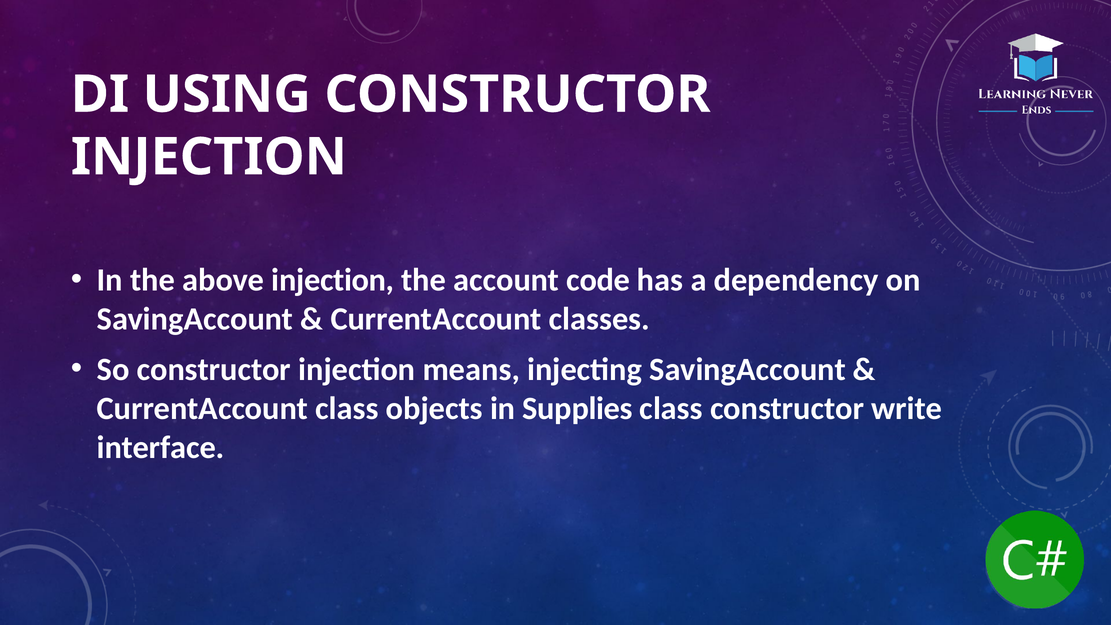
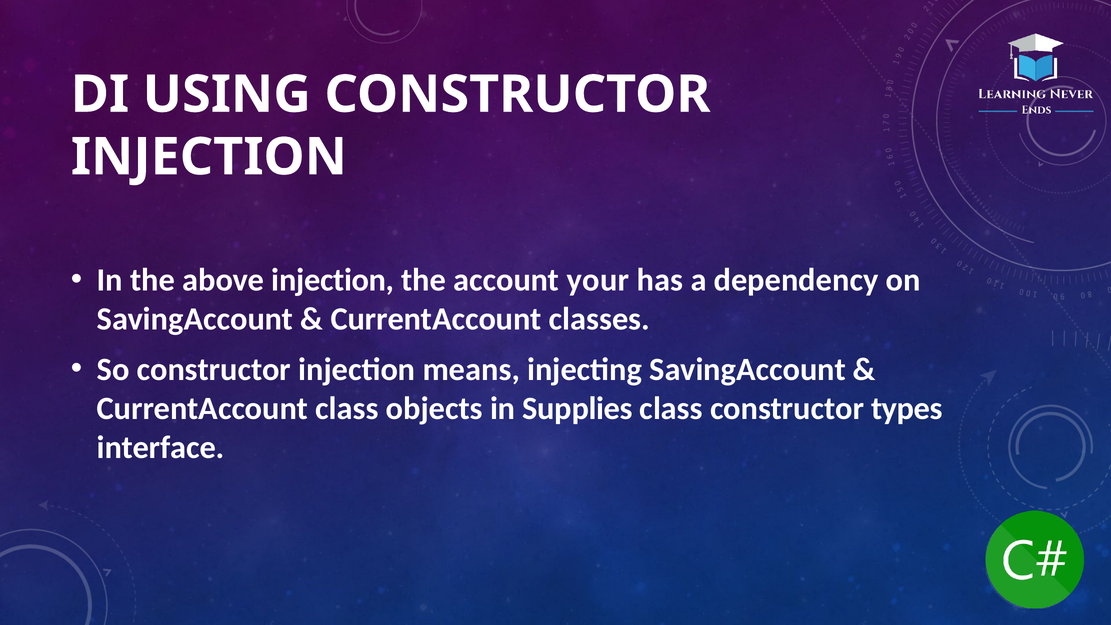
code: code -> your
write: write -> types
